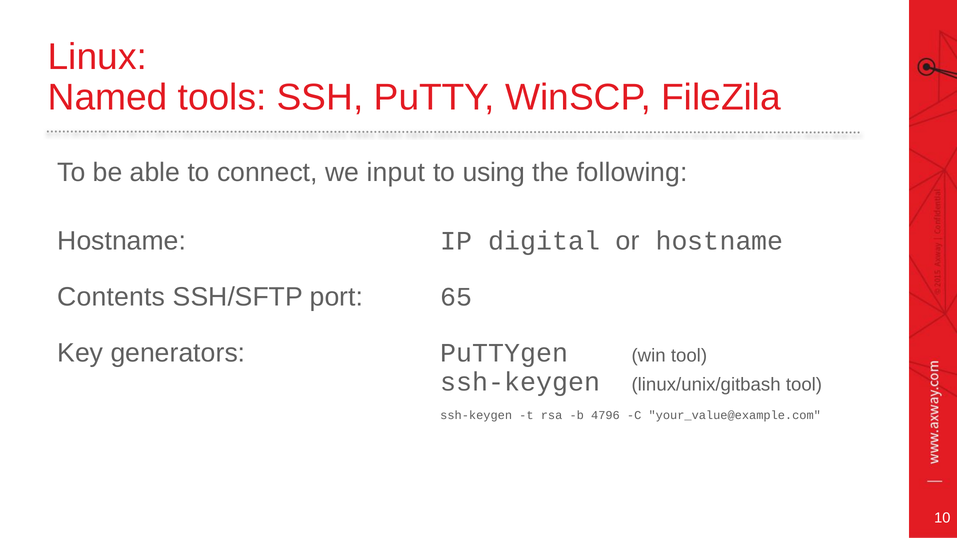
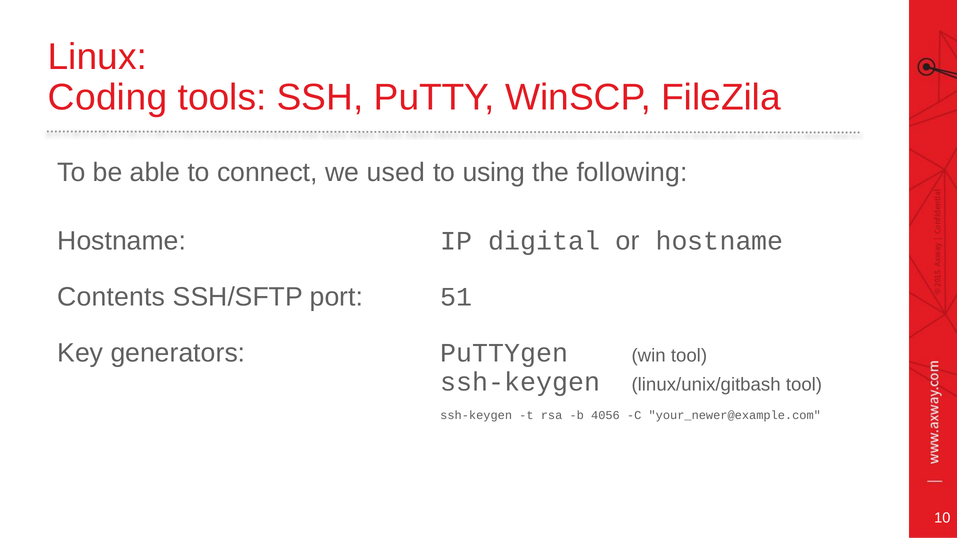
Named: Named -> Coding
input: input -> used
65: 65 -> 51
4796: 4796 -> 4056
your_value@example.com: your_value@example.com -> your_newer@example.com
